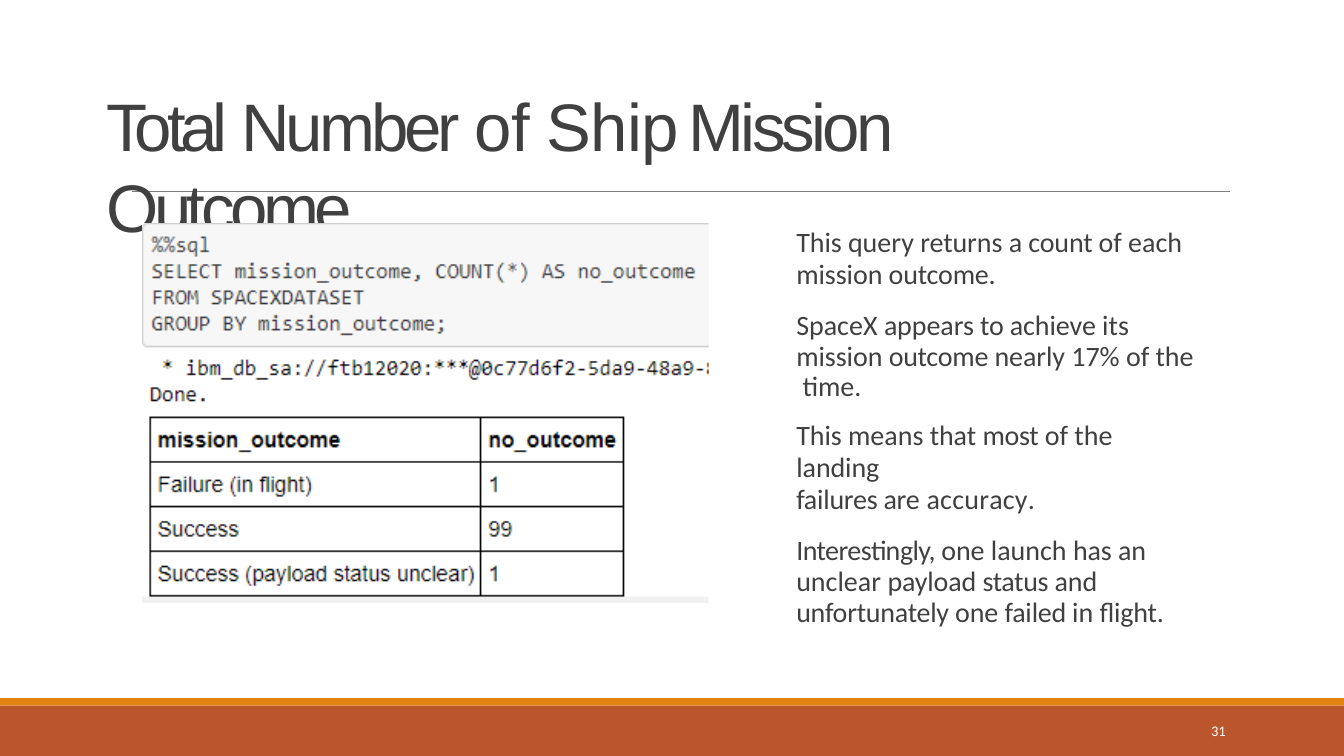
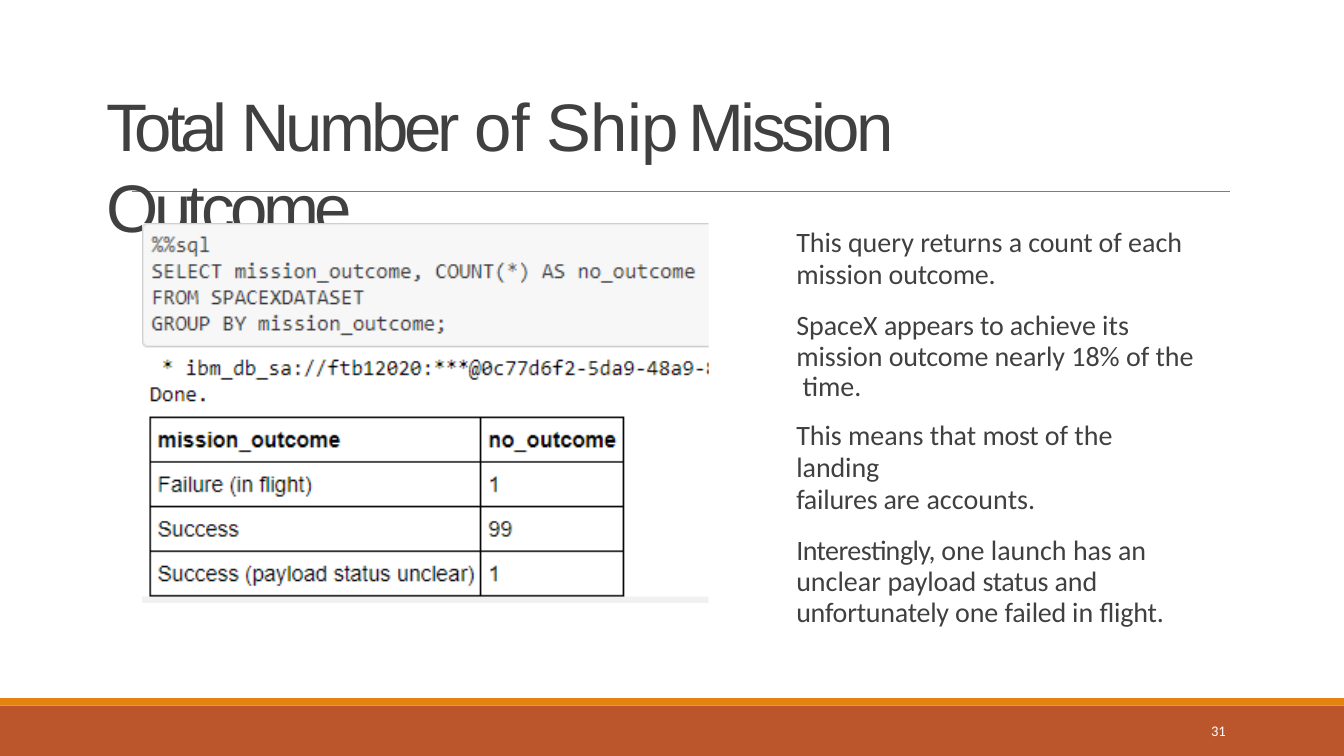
17%: 17% -> 18%
accuracy: accuracy -> accounts
